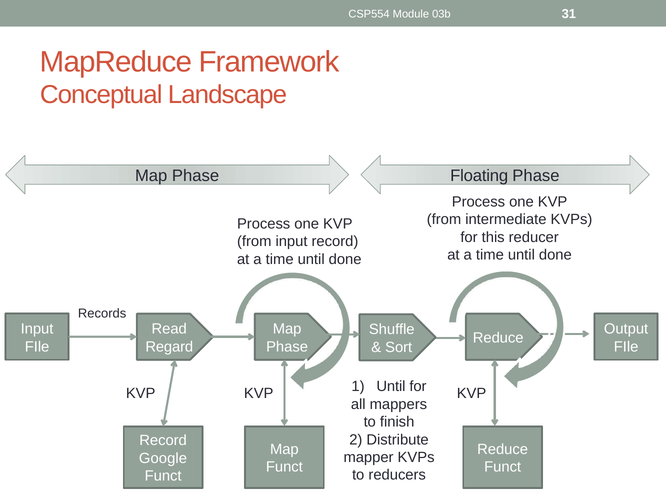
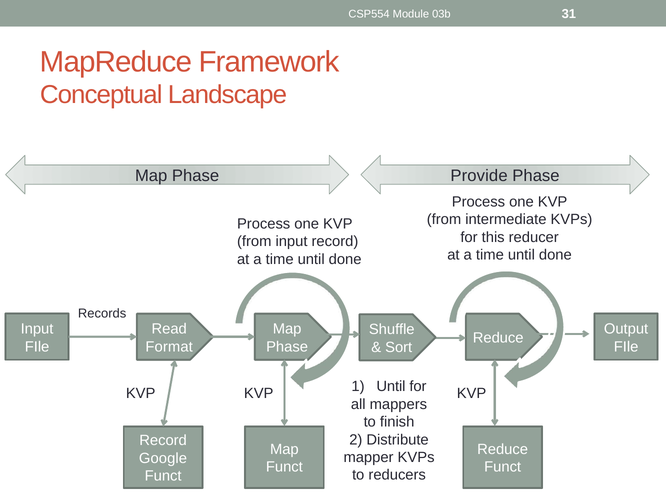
Floating: Floating -> Provide
Regard: Regard -> Format
